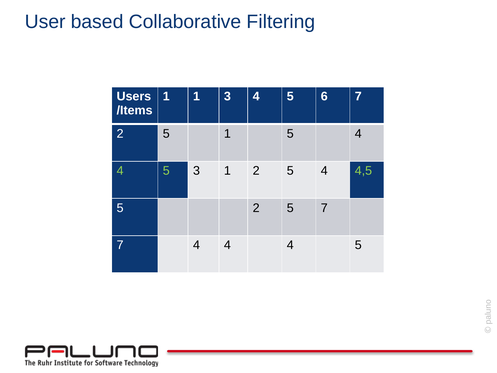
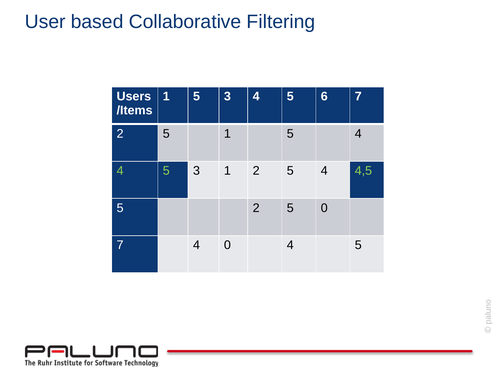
1 at (197, 96): 1 -> 5
5 7: 7 -> 0
7 4 4: 4 -> 0
